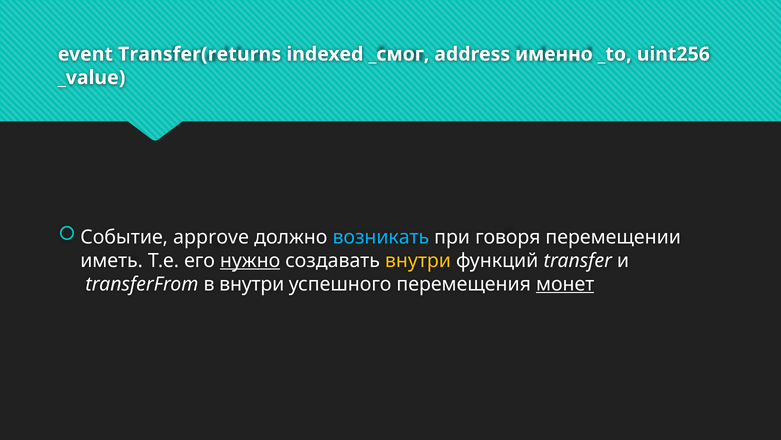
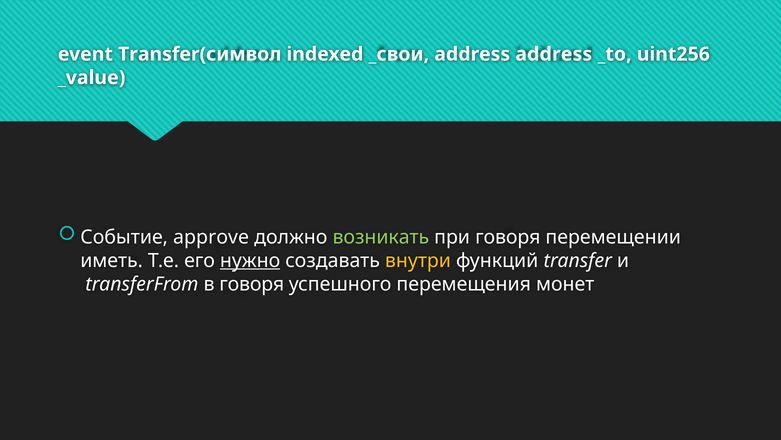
Transfer(returns: Transfer(returns -> Transfer(символ
_смог: _смог -> _свои
address именно: именно -> address
возникать colour: light blue -> light green
в внутри: внутри -> говоря
монет underline: present -> none
